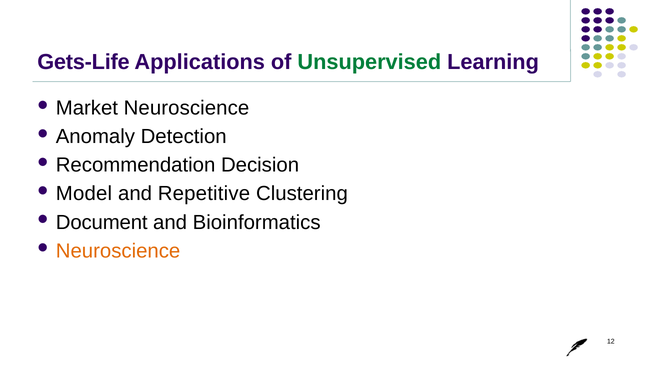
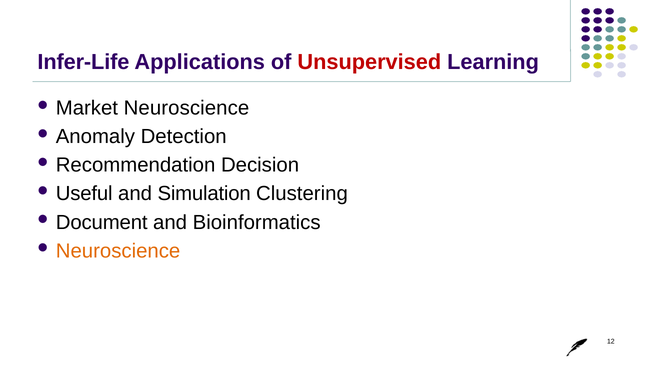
Gets-Life: Gets-Life -> Infer-Life
Unsupervised colour: green -> red
Model: Model -> Useful
Repetitive: Repetitive -> Simulation
